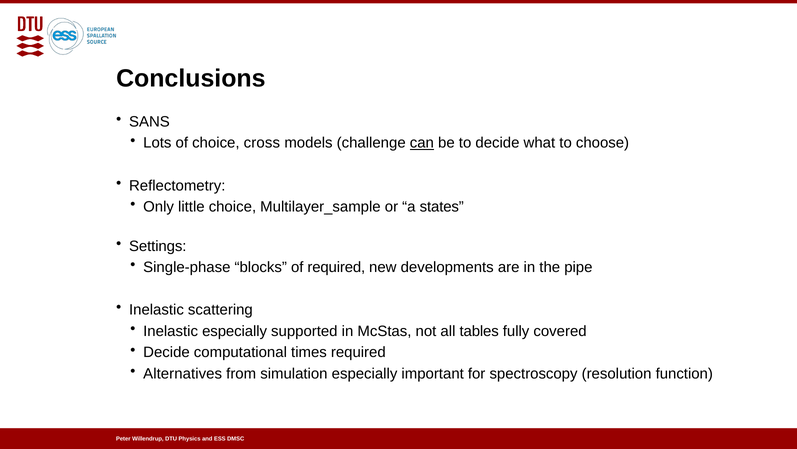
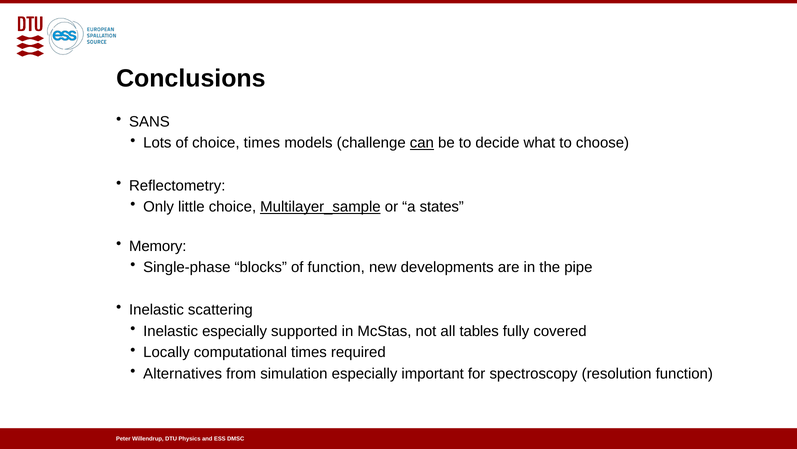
choice cross: cross -> times
Multilayer_sample underline: none -> present
Settings: Settings -> Memory
of required: required -> function
Decide at (166, 352): Decide -> Locally
